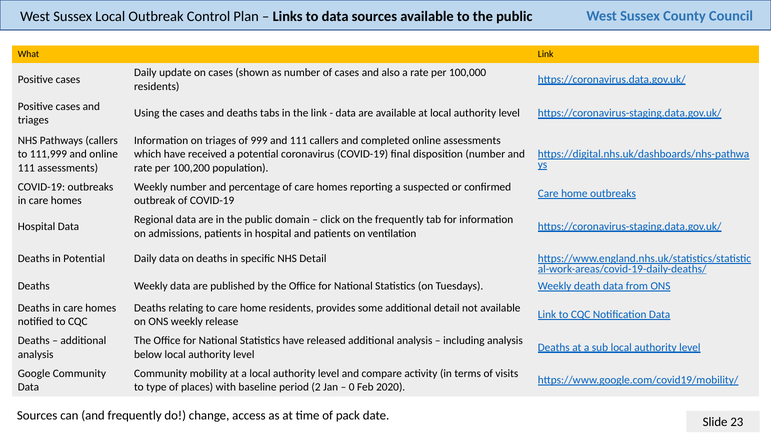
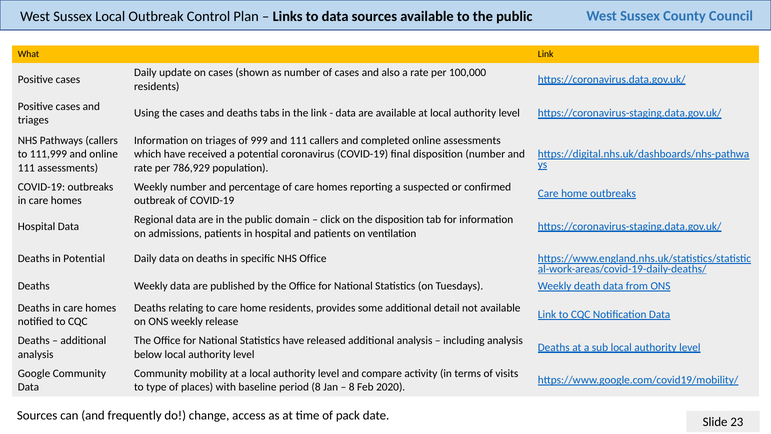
100,200: 100,200 -> 786,929
the frequently: frequently -> disposition
NHS Detail: Detail -> Office
period 2: 2 -> 8
0 at (352, 387): 0 -> 8
